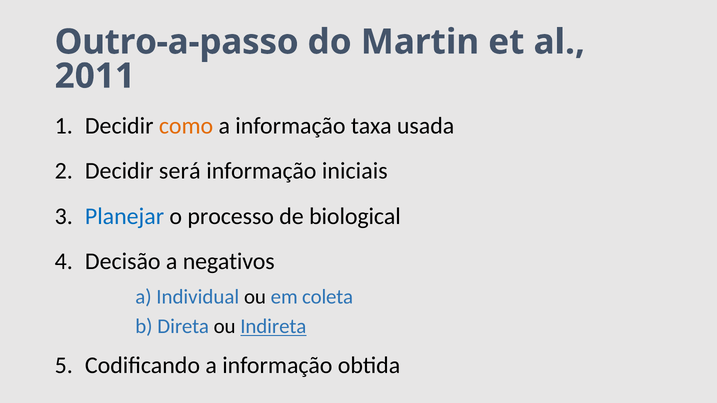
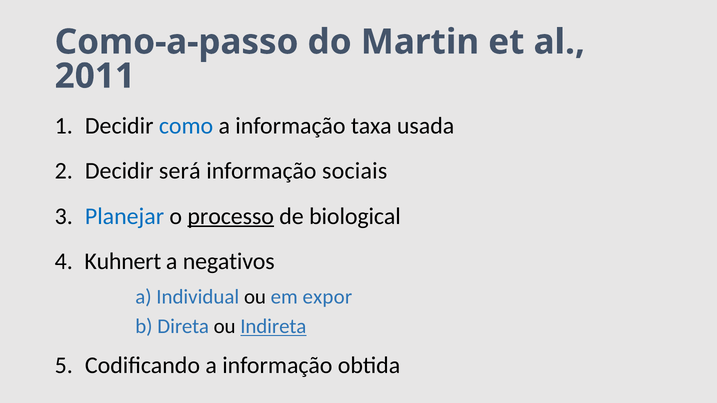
Outro-a-passo: Outro-a-passo -> Como-a-passo
como colour: orange -> blue
iniciais: iniciais -> sociais
processo underline: none -> present
Decisão: Decisão -> Kuhnert
coleta: coleta -> expor
